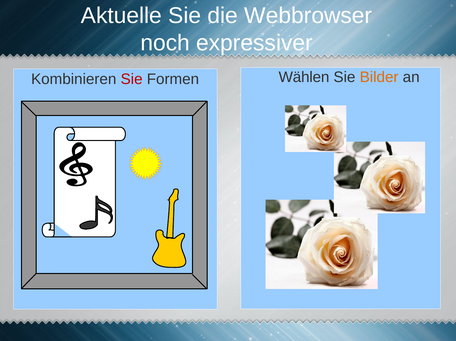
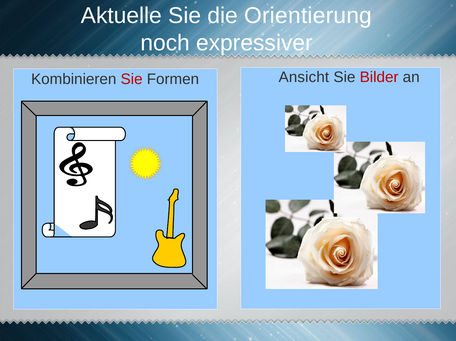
Webbrowser: Webbrowser -> Orientierung
Wählen: Wählen -> Ansicht
Bilder colour: orange -> red
